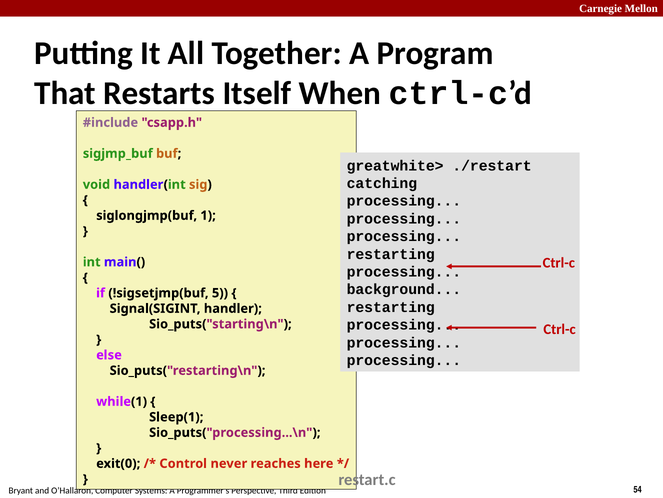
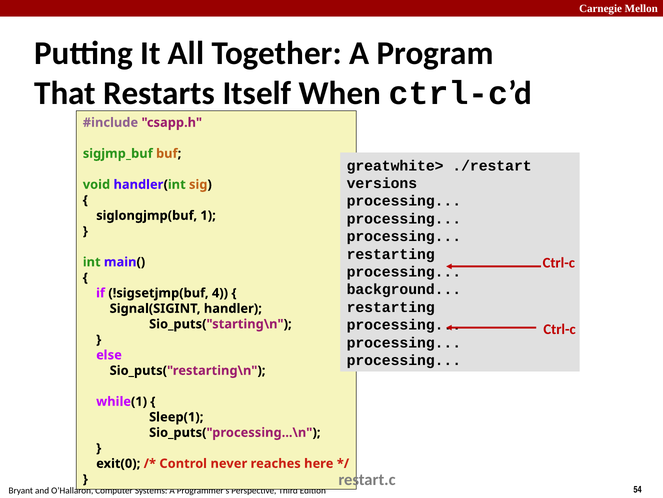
catching: catching -> versions
5: 5 -> 4
